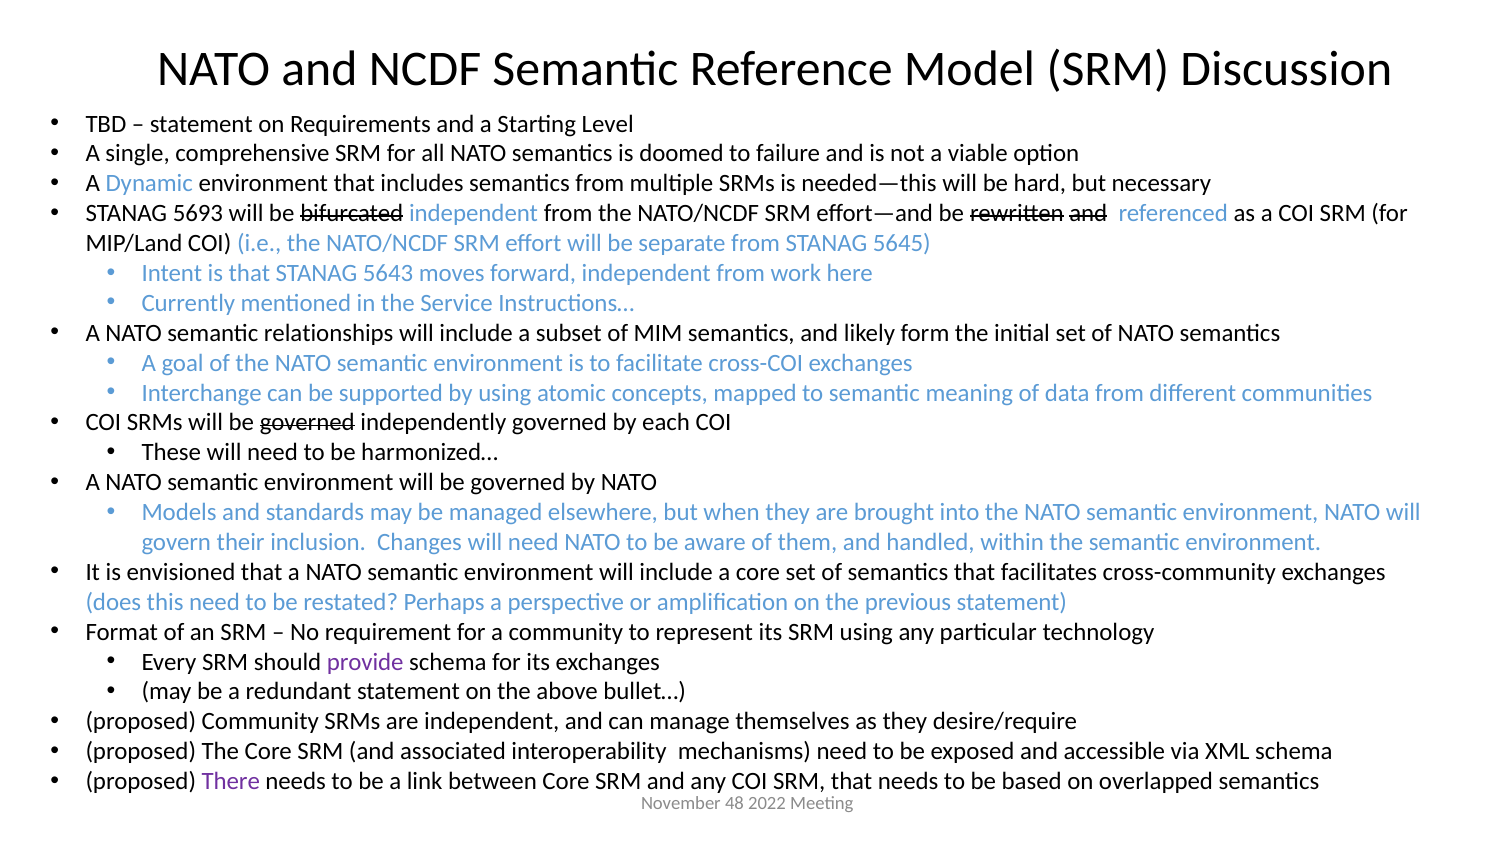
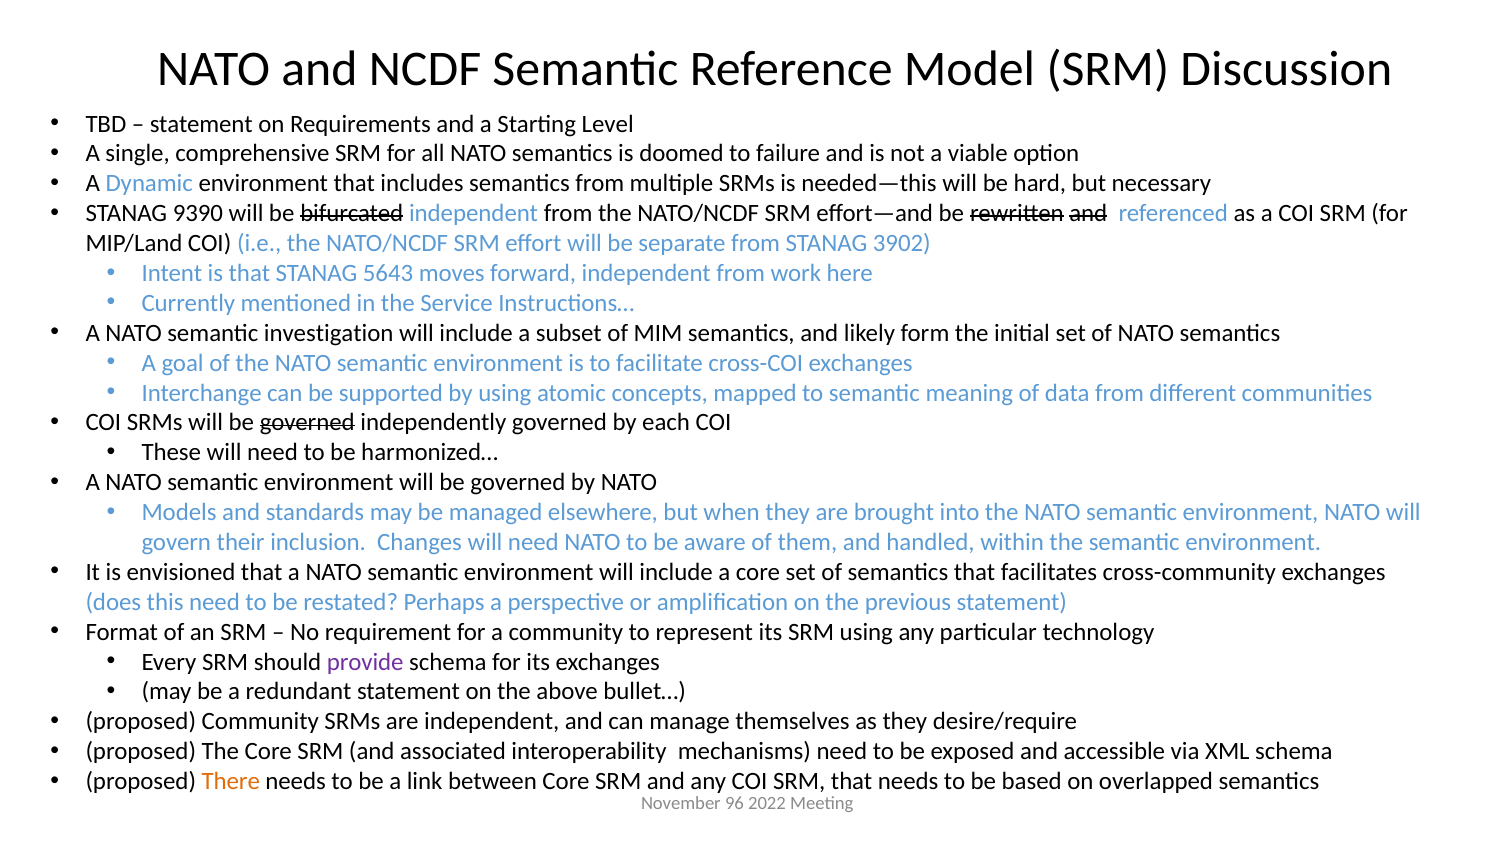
5693: 5693 -> 9390
5645: 5645 -> 3902
relationships: relationships -> investigation
There colour: purple -> orange
48: 48 -> 96
